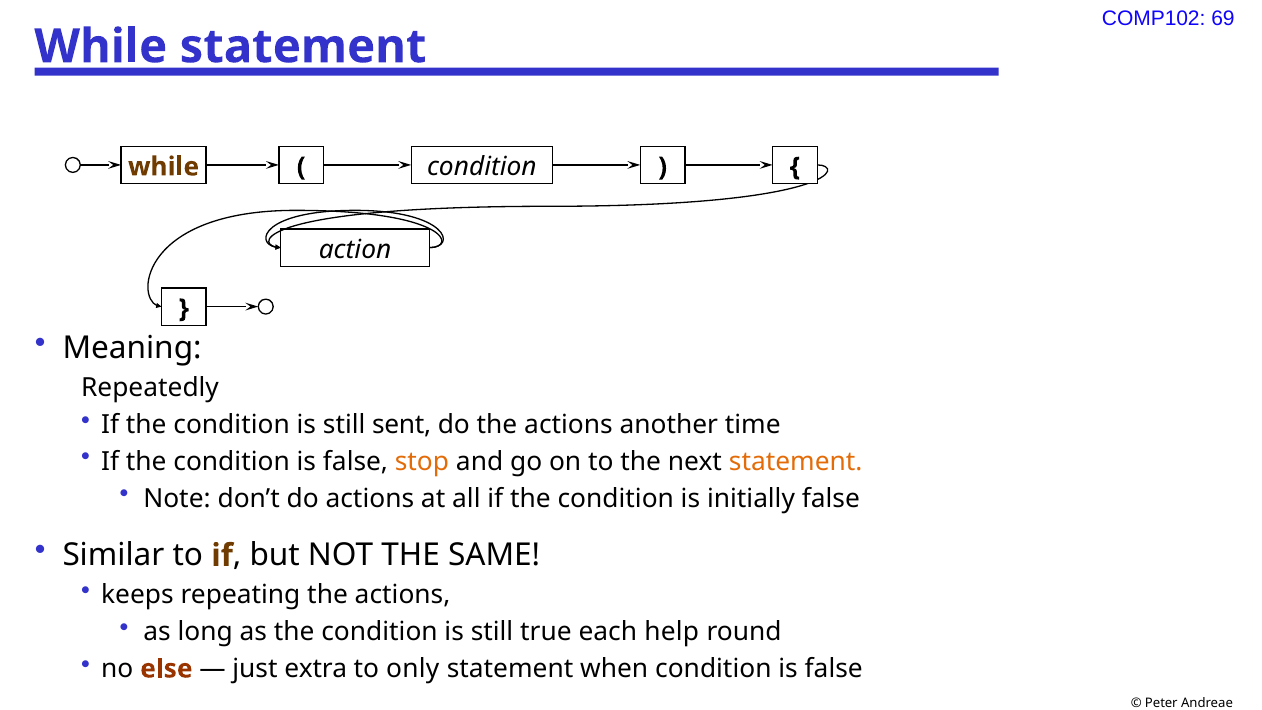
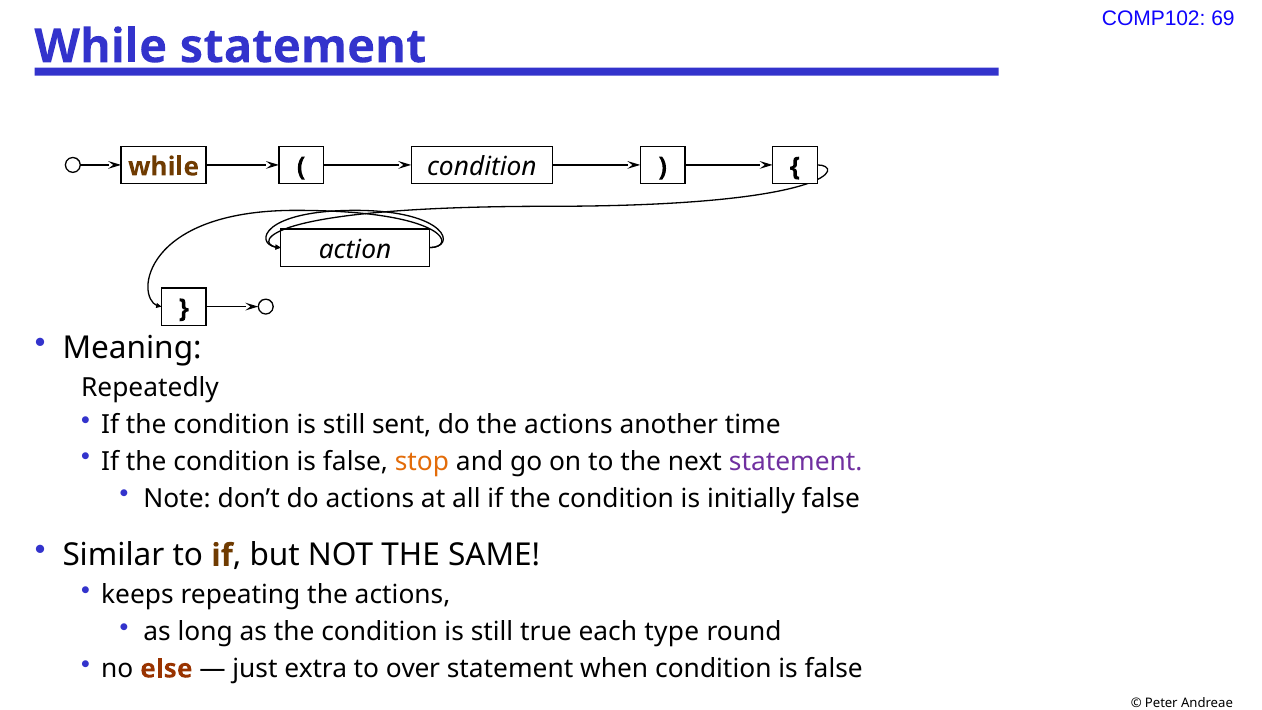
statement at (796, 461) colour: orange -> purple
help: help -> type
only: only -> over
